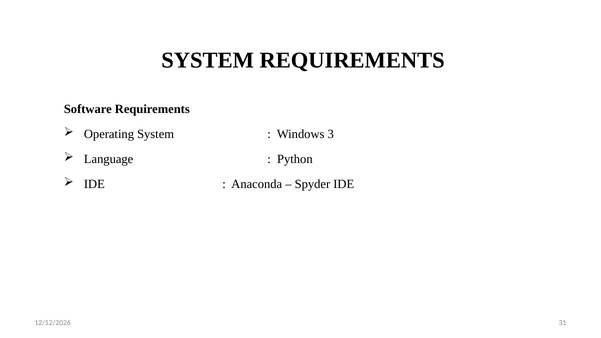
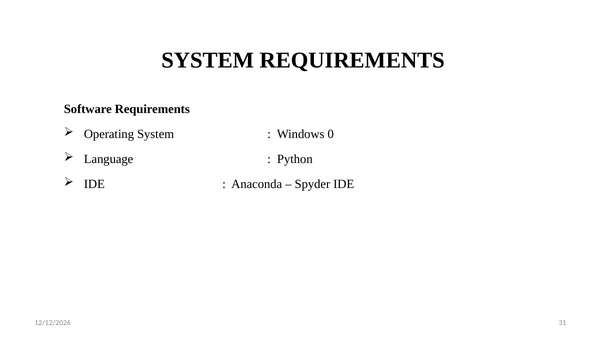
3: 3 -> 0
